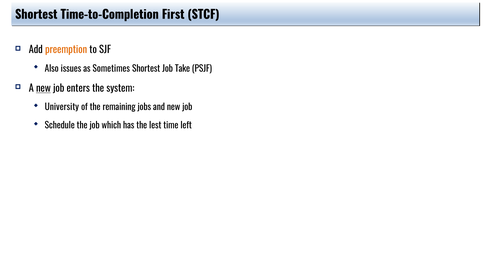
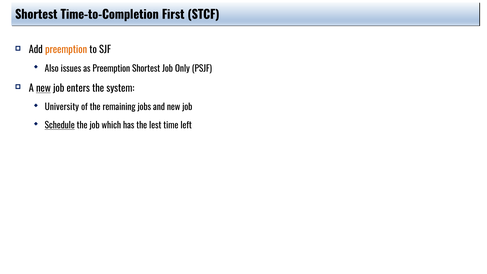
as Sometimes: Sometimes -> Preemption
Take: Take -> Only
Schedule underline: none -> present
